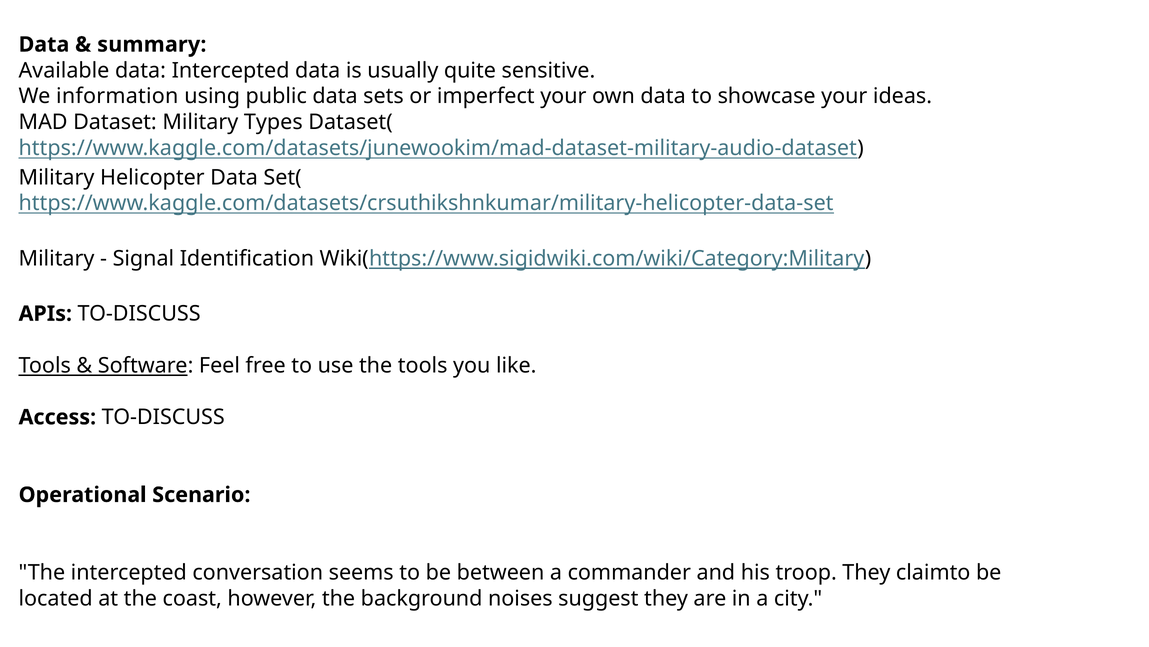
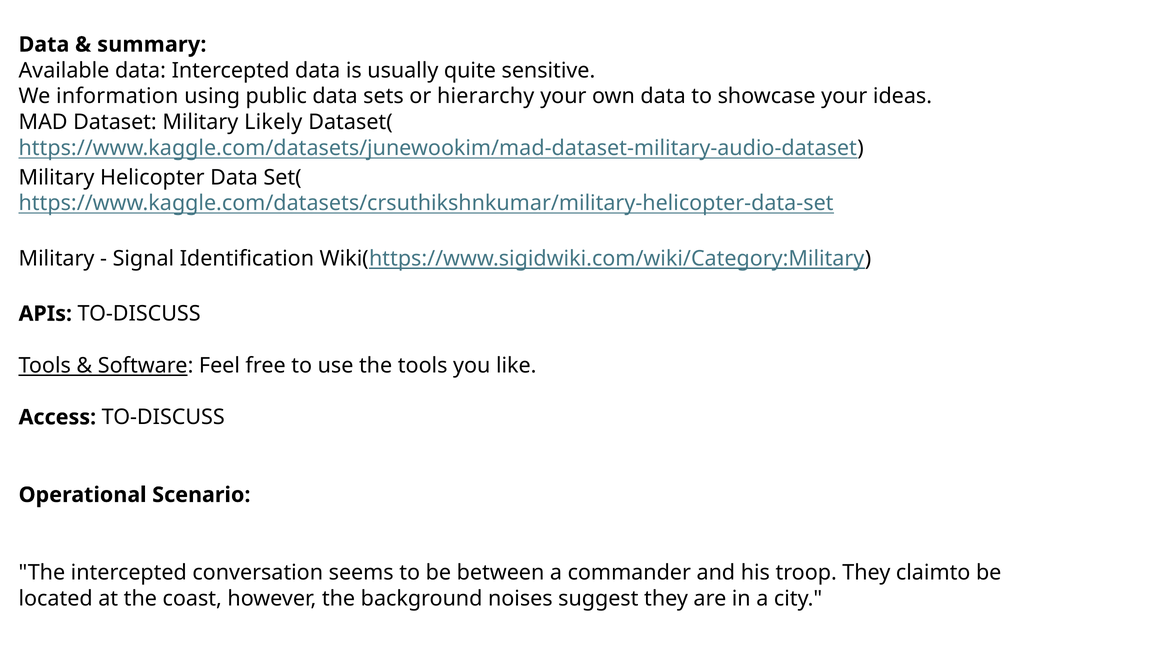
imperfect: imperfect -> hierarchy
Types: Types -> Likely
